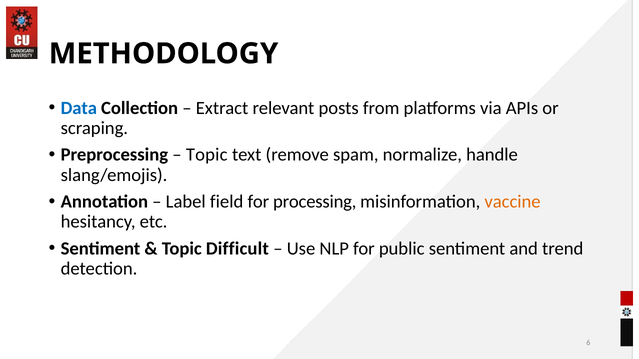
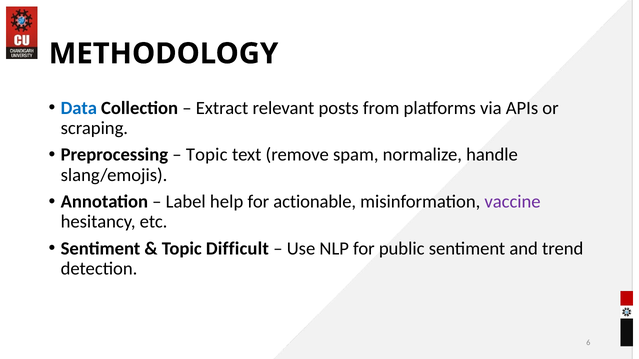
field: field -> help
processing: processing -> actionable
vaccine colour: orange -> purple
